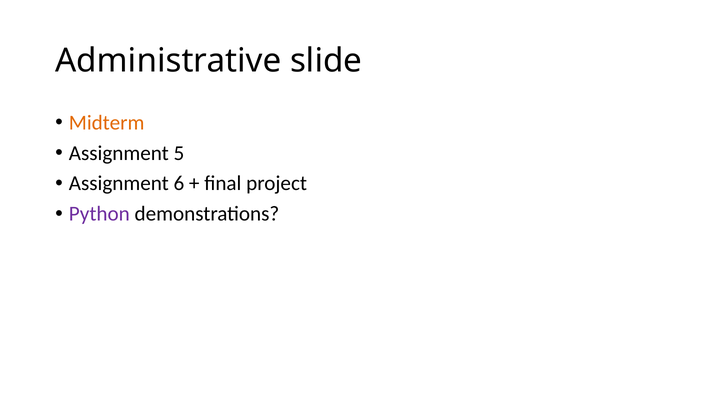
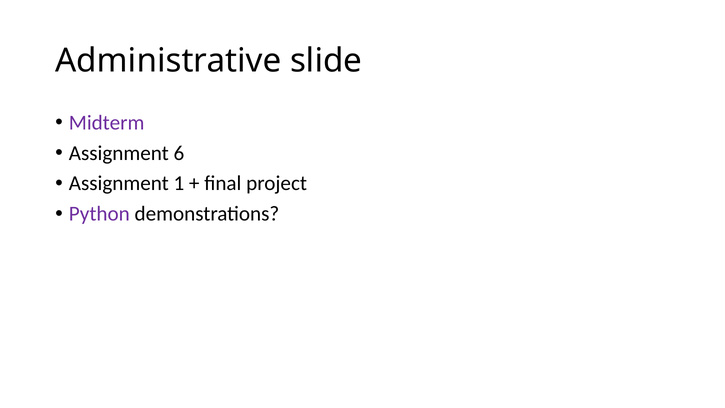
Midterm colour: orange -> purple
5: 5 -> 6
6: 6 -> 1
